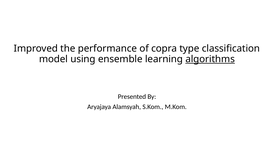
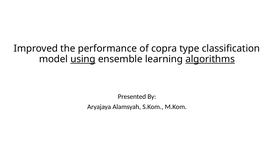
using underline: none -> present
